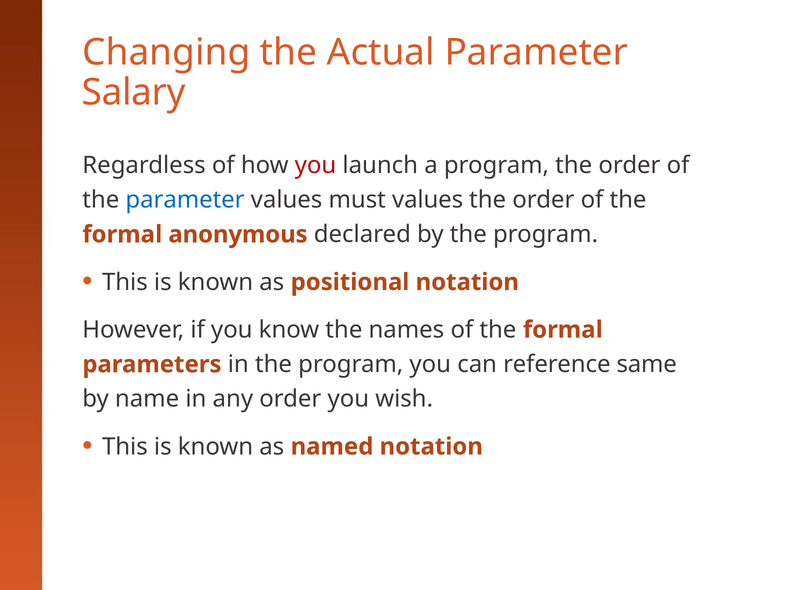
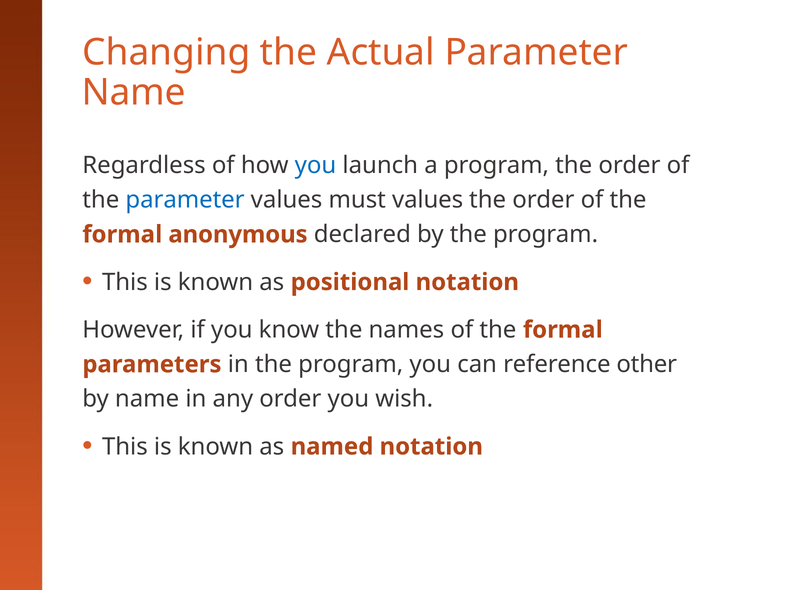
Salary at (134, 92): Salary -> Name
you at (315, 165) colour: red -> blue
same: same -> other
